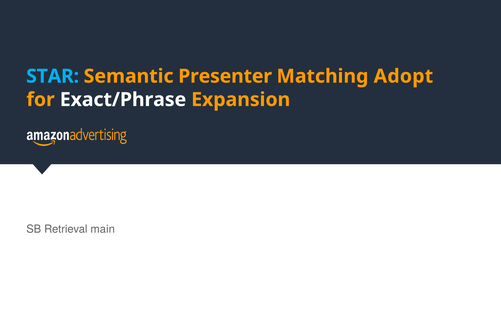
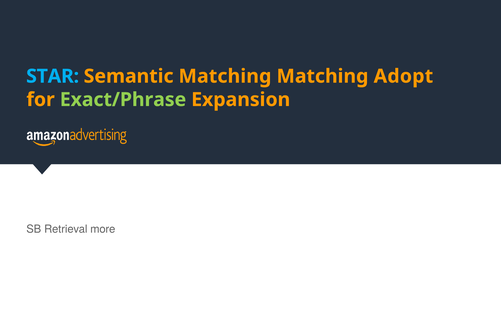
Semantic Presenter: Presenter -> Matching
Exact/Phrase colour: white -> light green
main: main -> more
